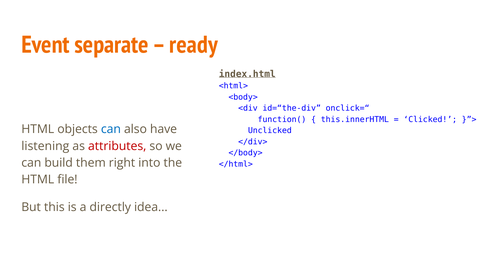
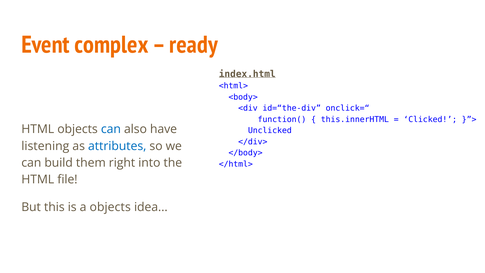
separate: separate -> complex
attributes colour: red -> blue
a directly: directly -> objects
